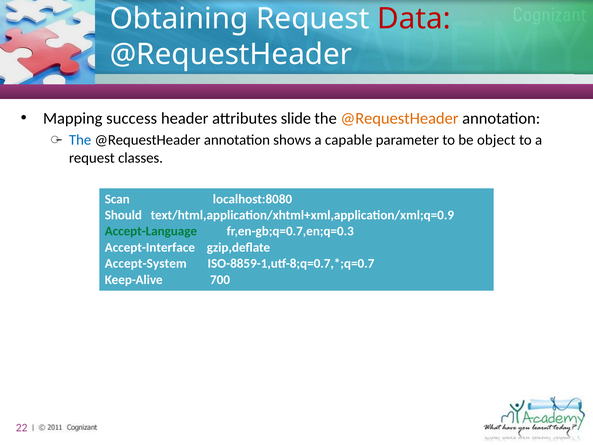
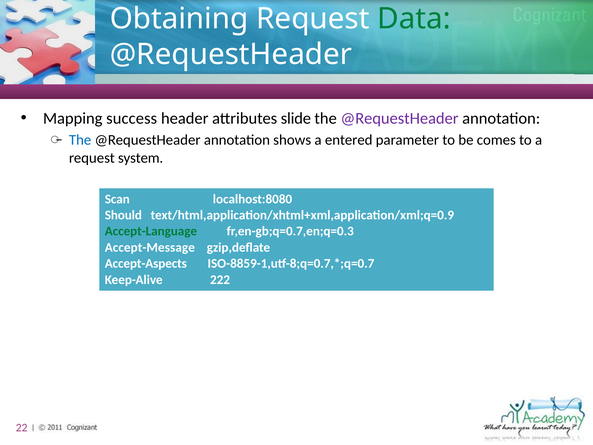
Data colour: red -> green
@RequestHeader at (400, 118) colour: orange -> purple
capable: capable -> entered
object: object -> comes
classes: classes -> system
Accept-Interface: Accept-Interface -> Accept-Message
Accept-System: Accept-System -> Accept-Aspects
700: 700 -> 222
